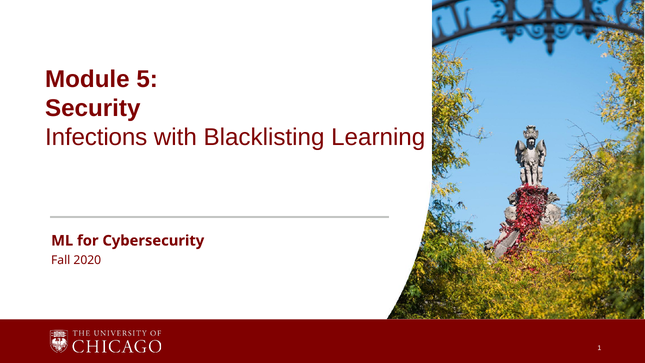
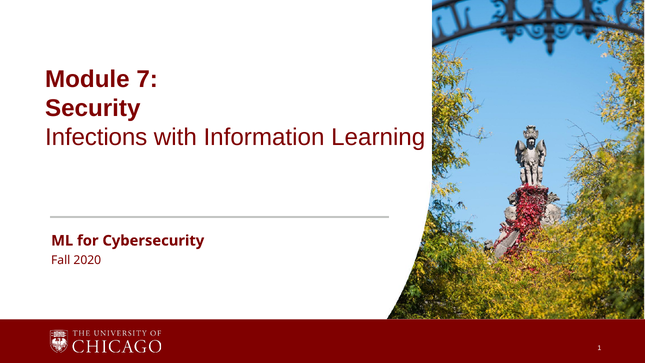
5: 5 -> 7
Blacklisting: Blacklisting -> Information
